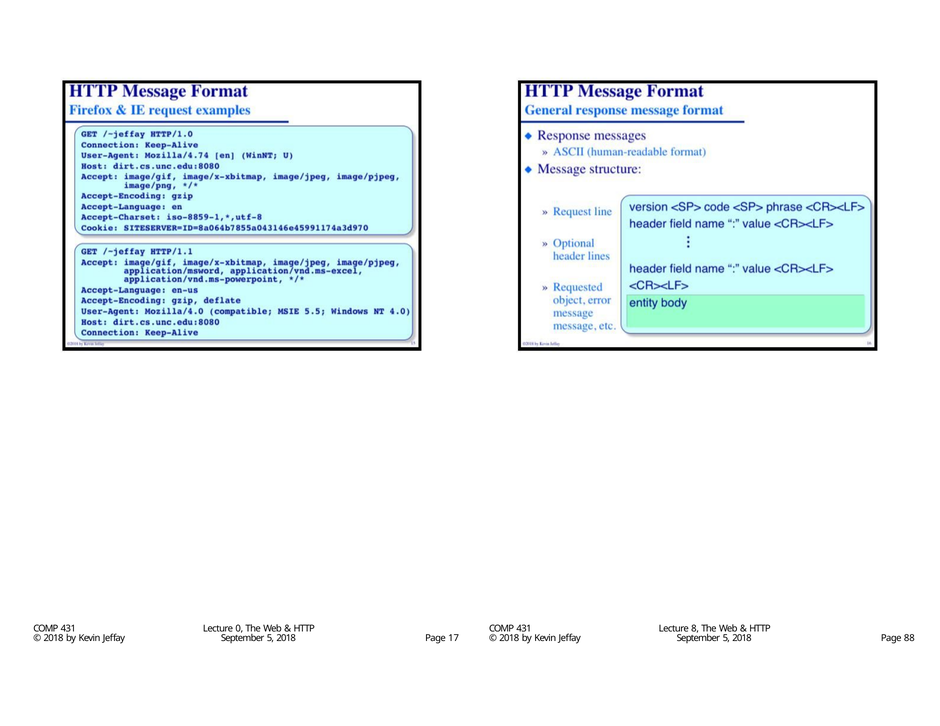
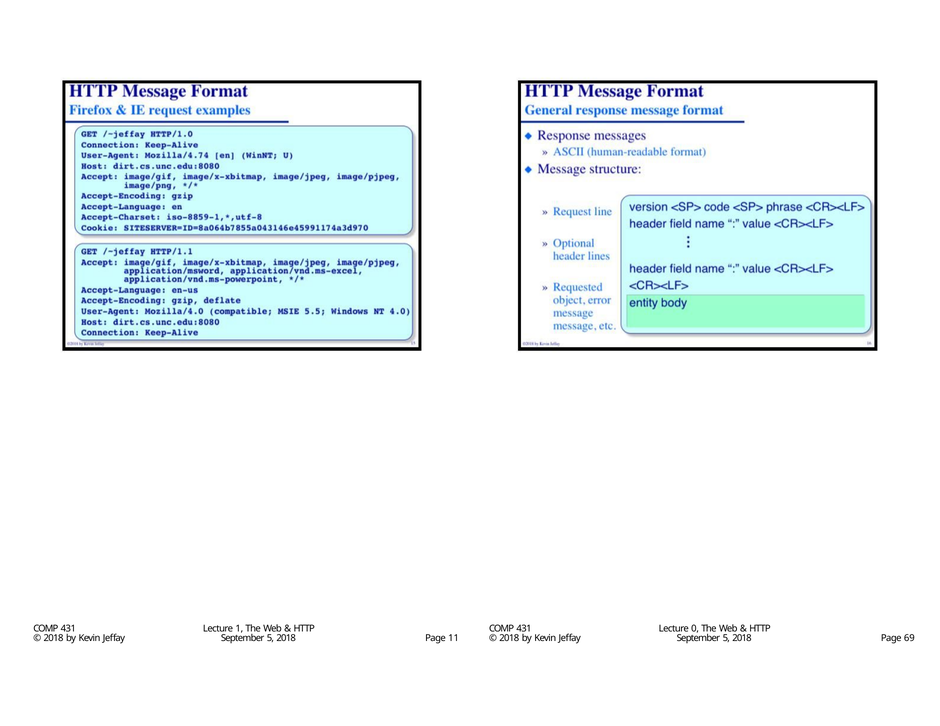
0: 0 -> 1
8: 8 -> 0
17: 17 -> 11
88: 88 -> 69
